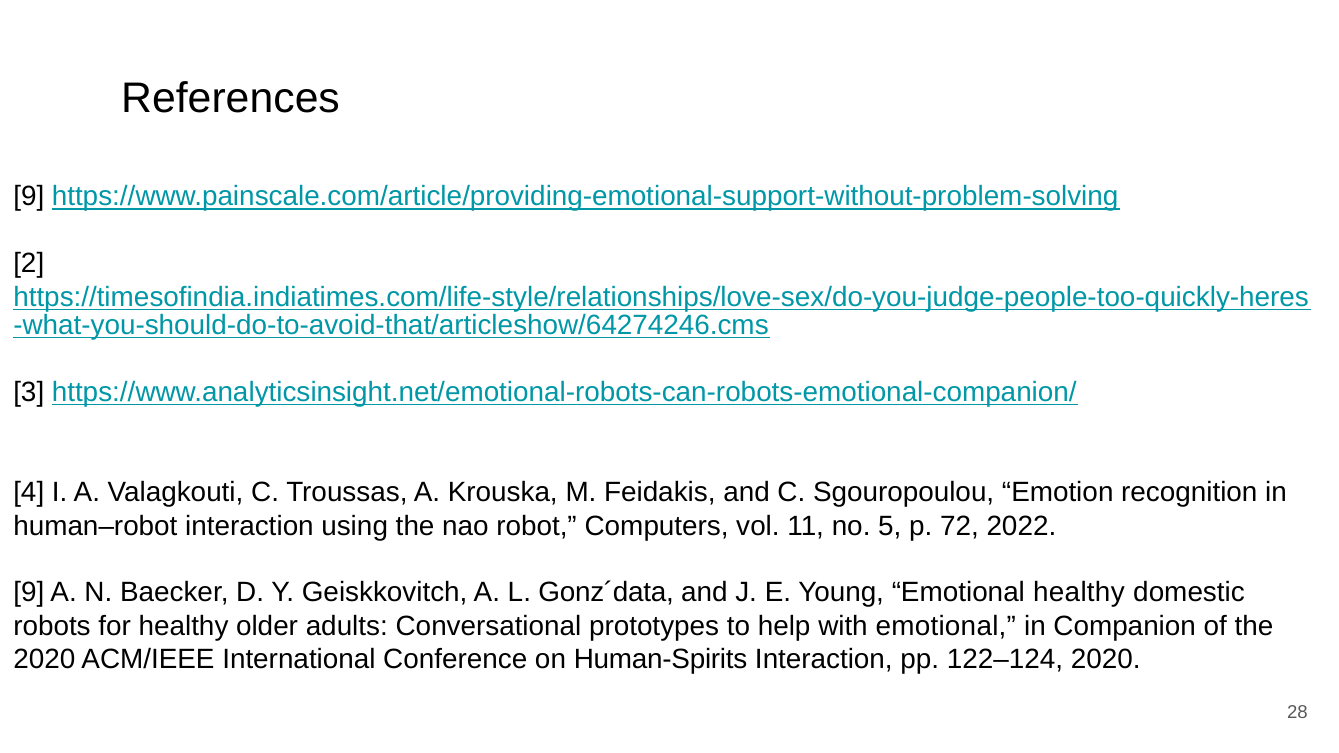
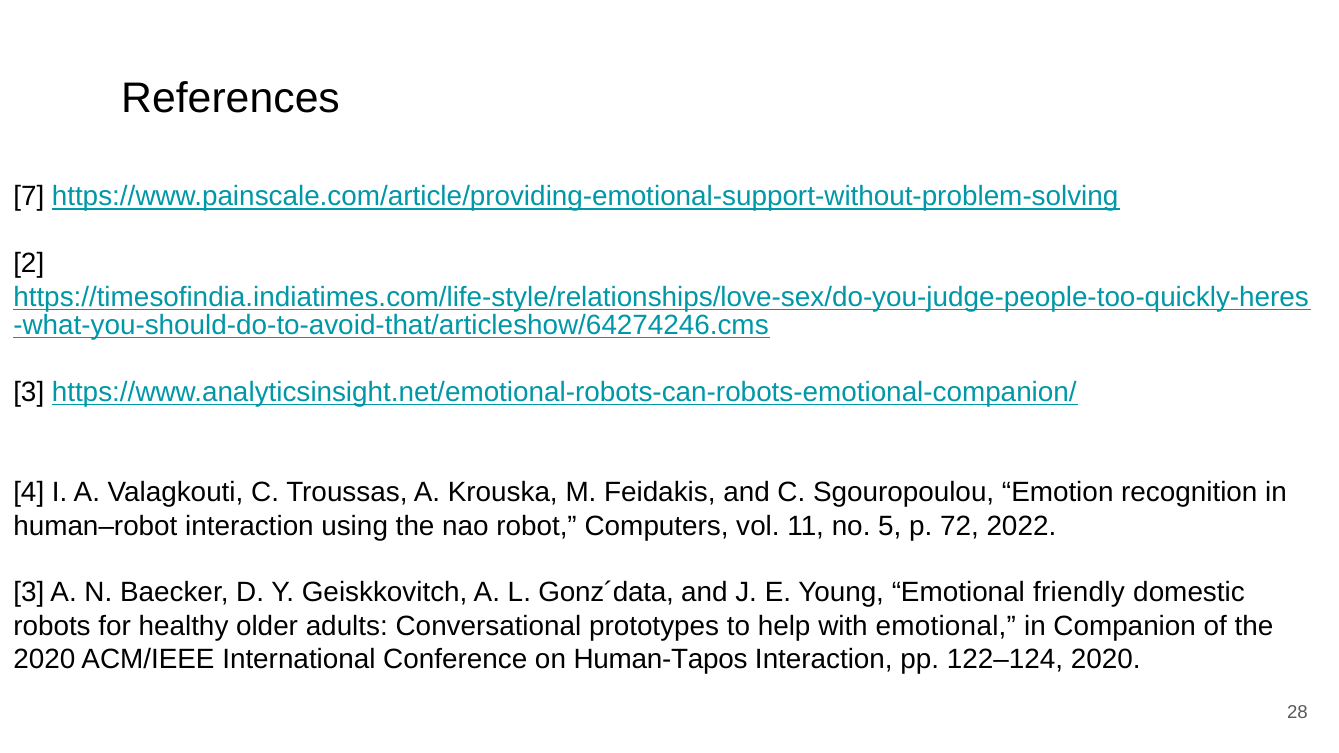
9 at (29, 197): 9 -> 7
9 at (29, 593): 9 -> 3
Emotional healthy: healthy -> friendly
Human-Spirits: Human-Spirits -> Human-Tapos
